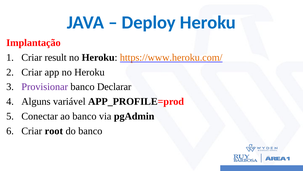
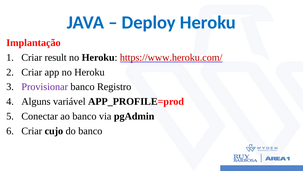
https://www.heroku.com/ colour: orange -> red
Declarar: Declarar -> Registro
root: root -> cujo
